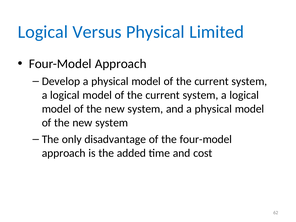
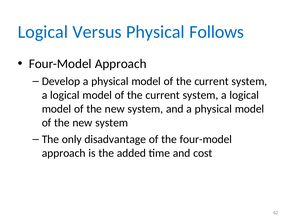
Limited: Limited -> Follows
